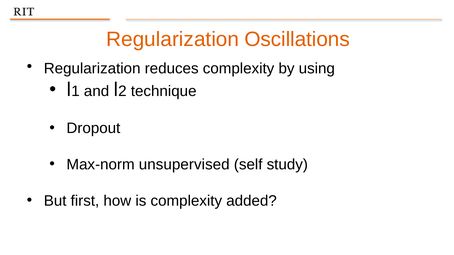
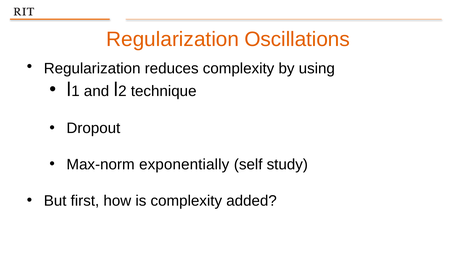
unsupervised: unsupervised -> exponentially
